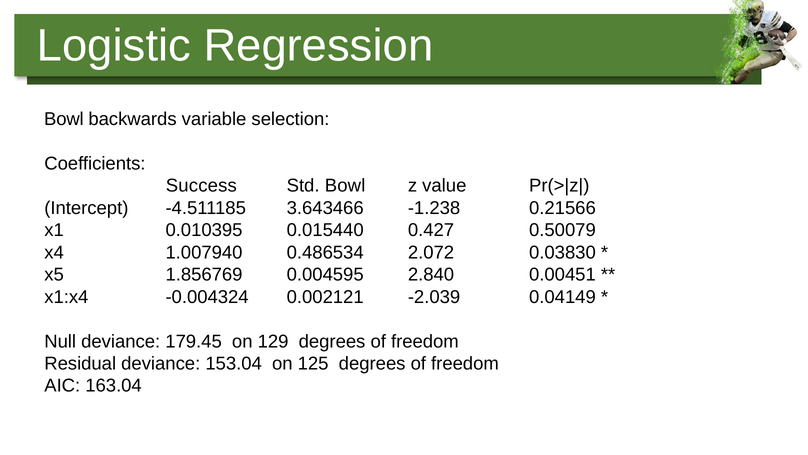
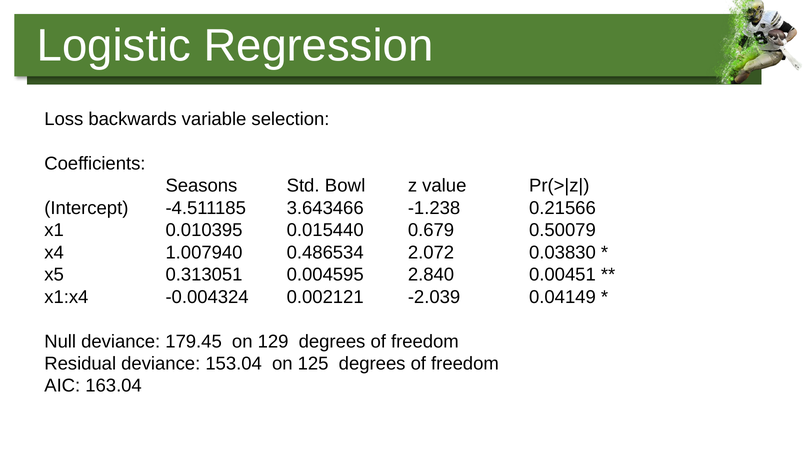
Bowl at (64, 119): Bowl -> Loss
Success: Success -> Seasons
0.427: 0.427 -> 0.679
1.856769: 1.856769 -> 0.313051
